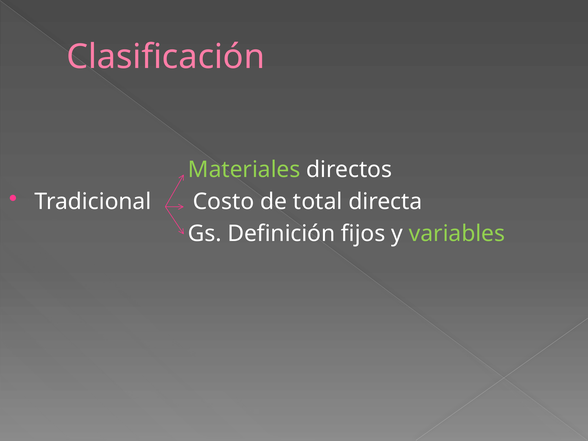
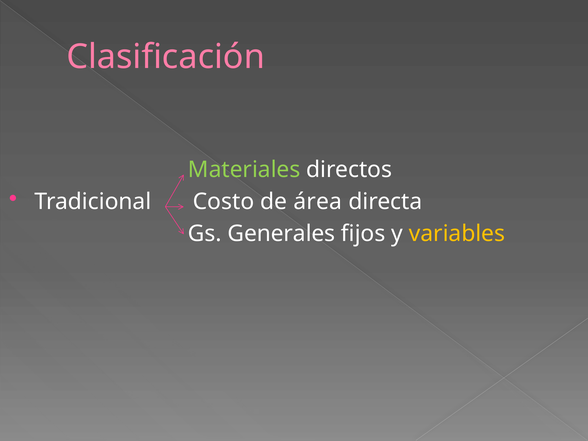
total: total -> área
Definición: Definición -> Generales
variables colour: light green -> yellow
